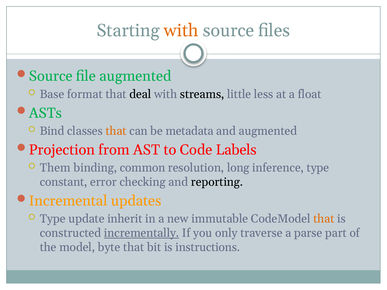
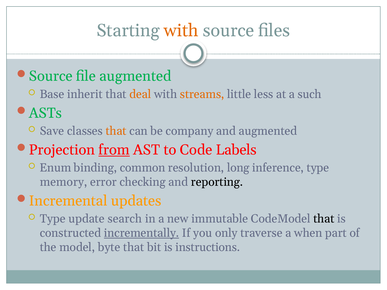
format: format -> inherit
deal colour: black -> orange
streams colour: black -> orange
float: float -> such
Bind: Bind -> Save
metadata: metadata -> company
from underline: none -> present
Them: Them -> Enum
constant: constant -> memory
inherit: inherit -> search
that at (324, 219) colour: orange -> black
parse: parse -> when
